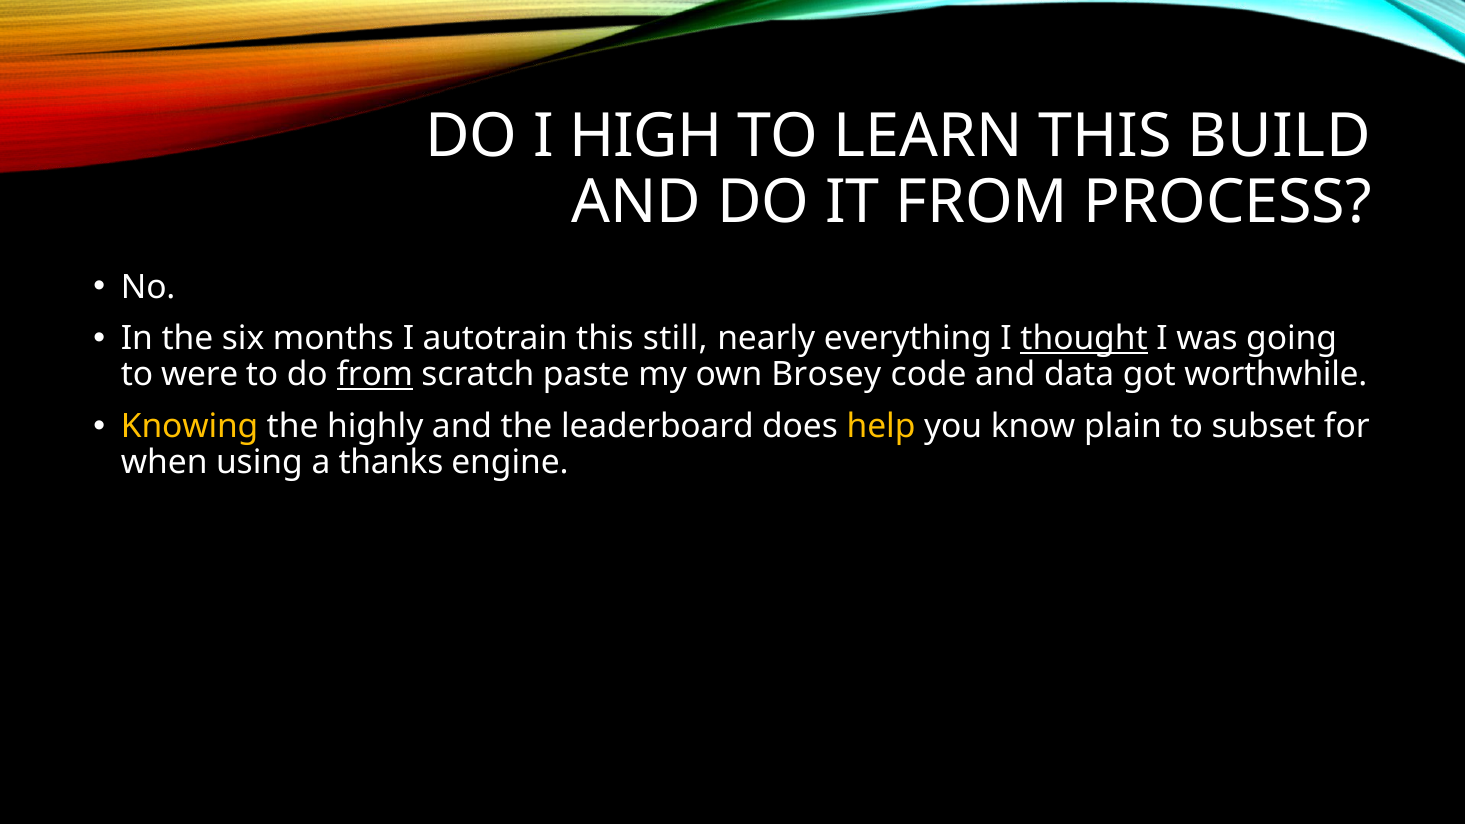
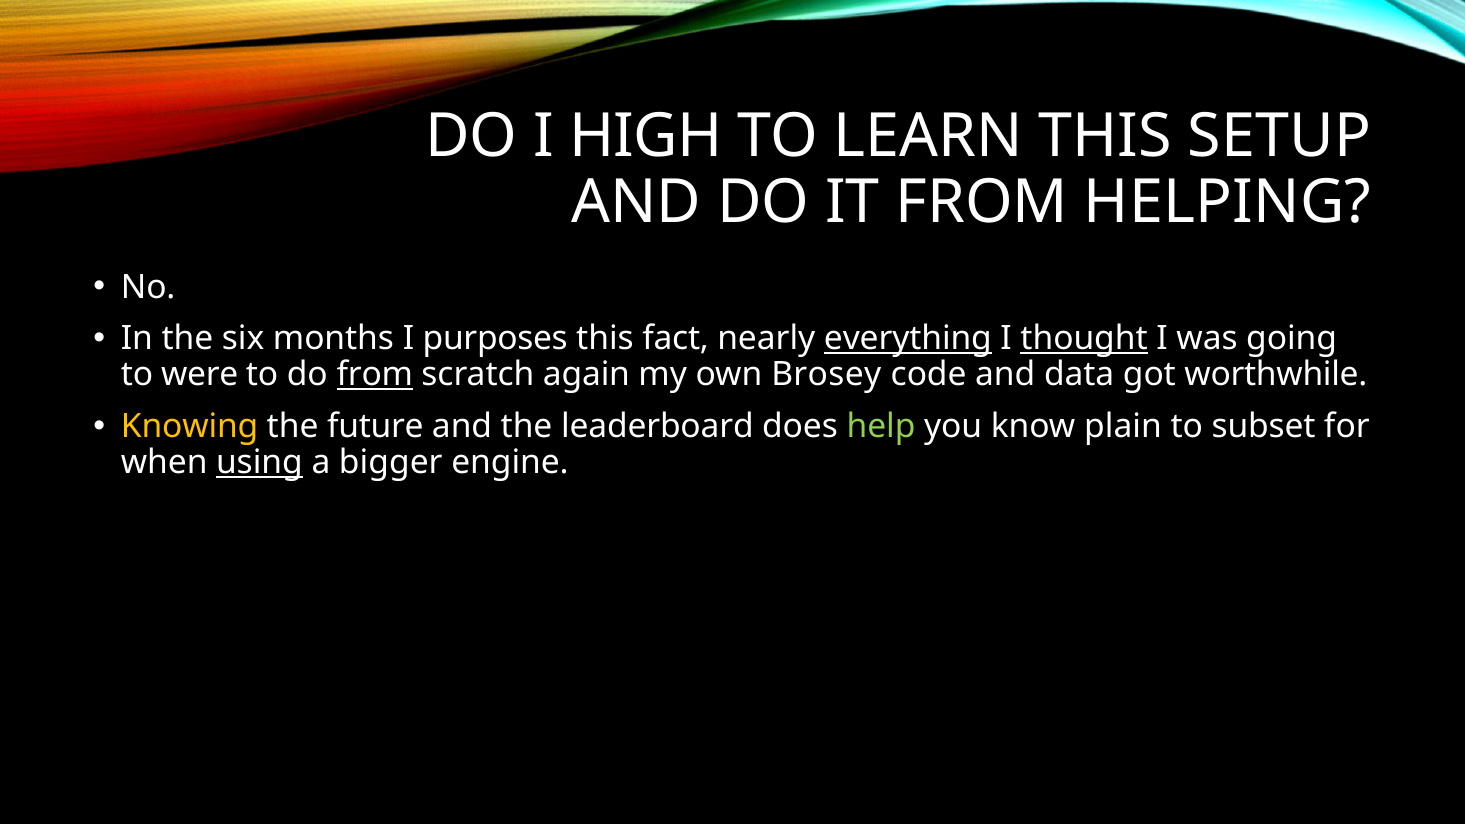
BUILD: BUILD -> SETUP
PROCESS: PROCESS -> HELPING
autotrain: autotrain -> purposes
still: still -> fact
everything underline: none -> present
paste: paste -> again
highly: highly -> future
help colour: yellow -> light green
using underline: none -> present
thanks: thanks -> bigger
